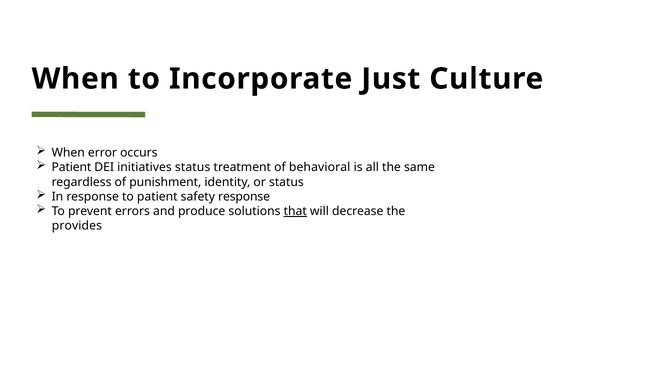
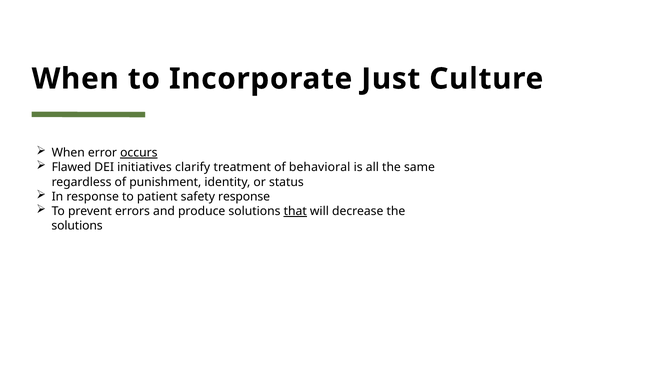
occurs underline: none -> present
Patient at (71, 167): Patient -> Flawed
initiatives status: status -> clarify
provides at (77, 226): provides -> solutions
